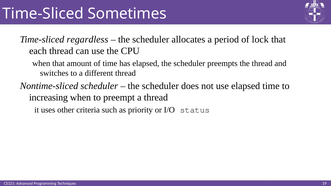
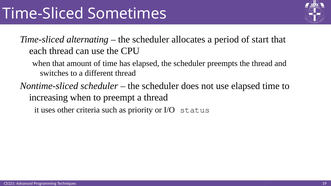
regardless: regardless -> alternating
lock: lock -> start
